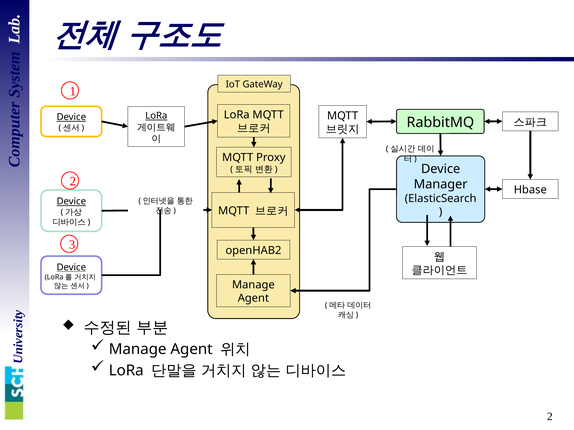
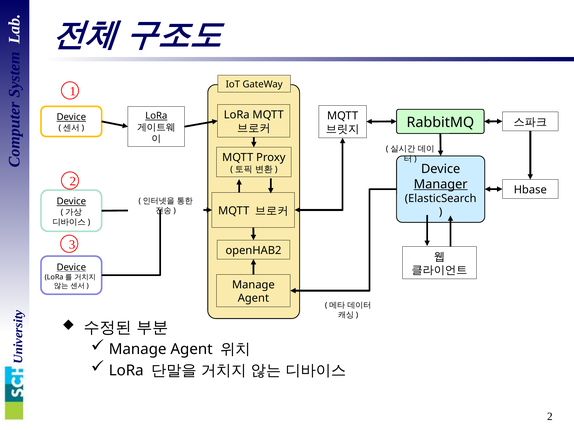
Manager underline: none -> present
